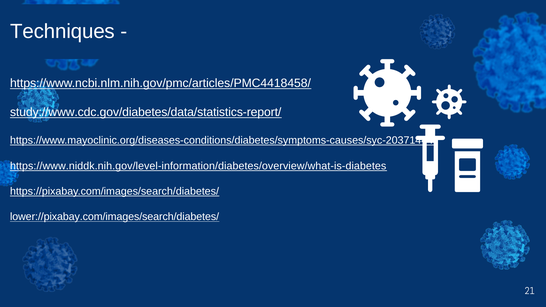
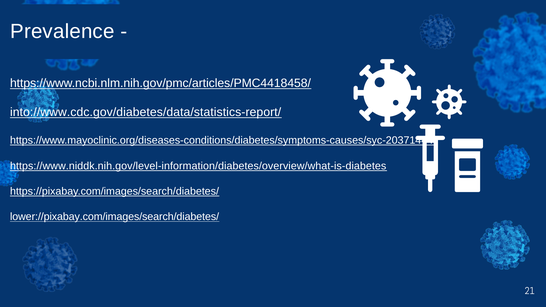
Techniques: Techniques -> Prevalence
study://www.cdc.gov/diabetes/data/statistics-report/: study://www.cdc.gov/diabetes/data/statistics-report/ -> into://www.cdc.gov/diabetes/data/statistics-report/
